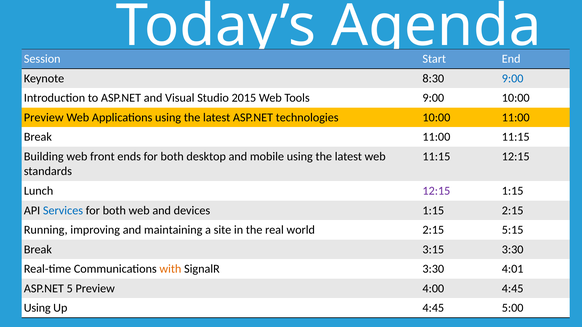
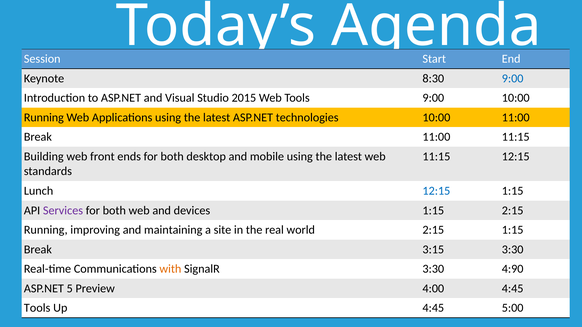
Preview at (44, 118): Preview -> Running
12:15 at (436, 191) colour: purple -> blue
Services colour: blue -> purple
2:15 5:15: 5:15 -> 1:15
4:01: 4:01 -> 4:90
Using at (37, 308): Using -> Tools
